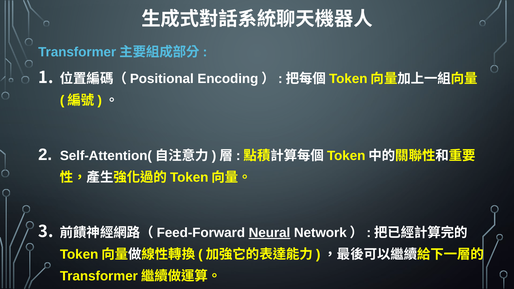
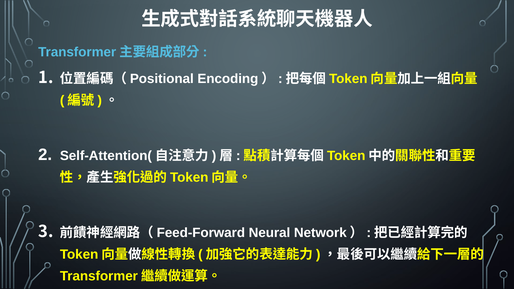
Neural underline: present -> none
